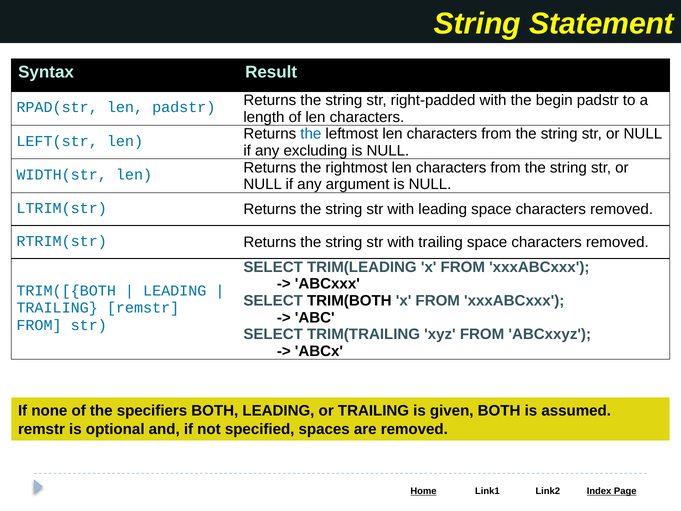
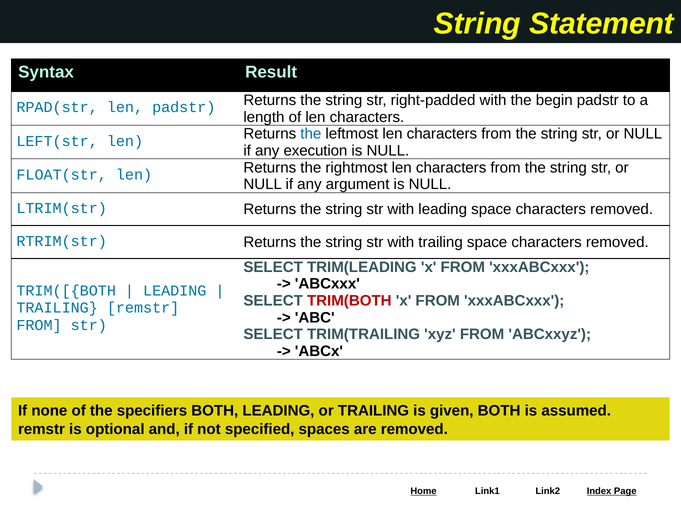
excluding: excluding -> execution
WIDTH(str: WIDTH(str -> FLOAT(str
TRIM(BOTH colour: black -> red
